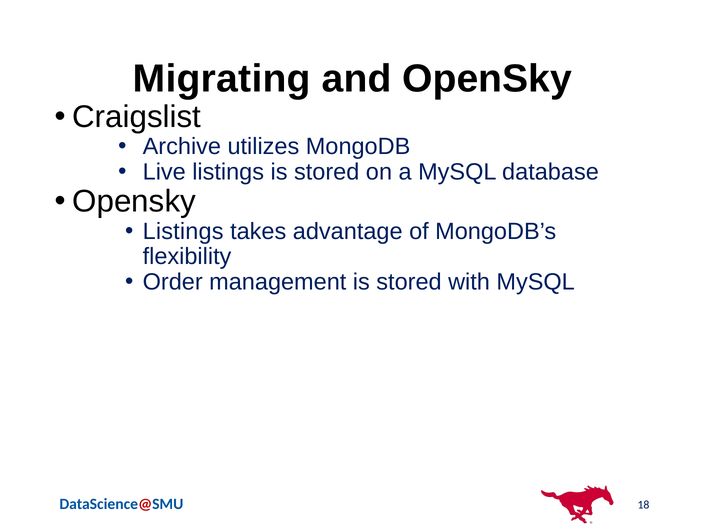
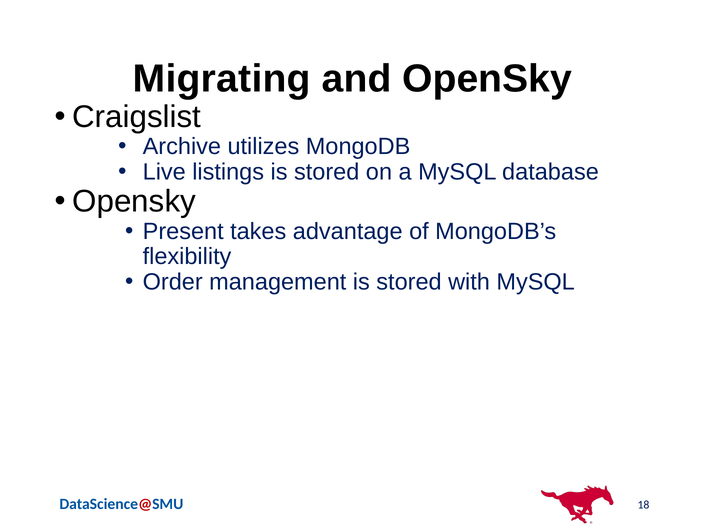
Listings at (183, 231): Listings -> Present
